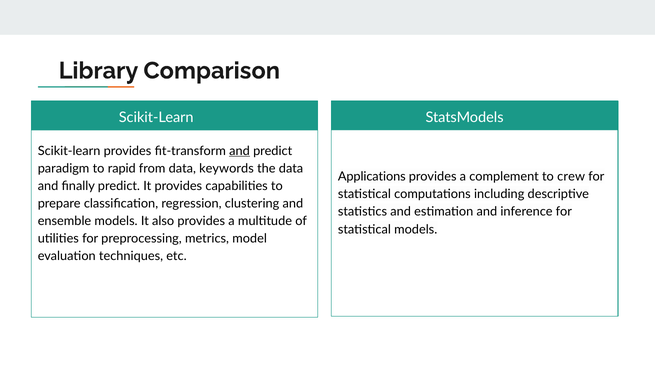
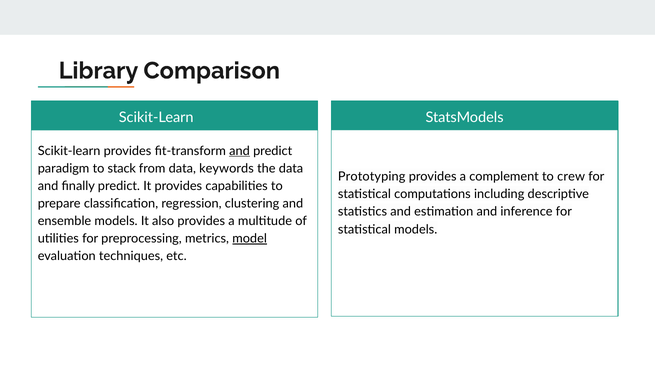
rapid: rapid -> stack
Applications: Applications -> Prototyping
model underline: none -> present
